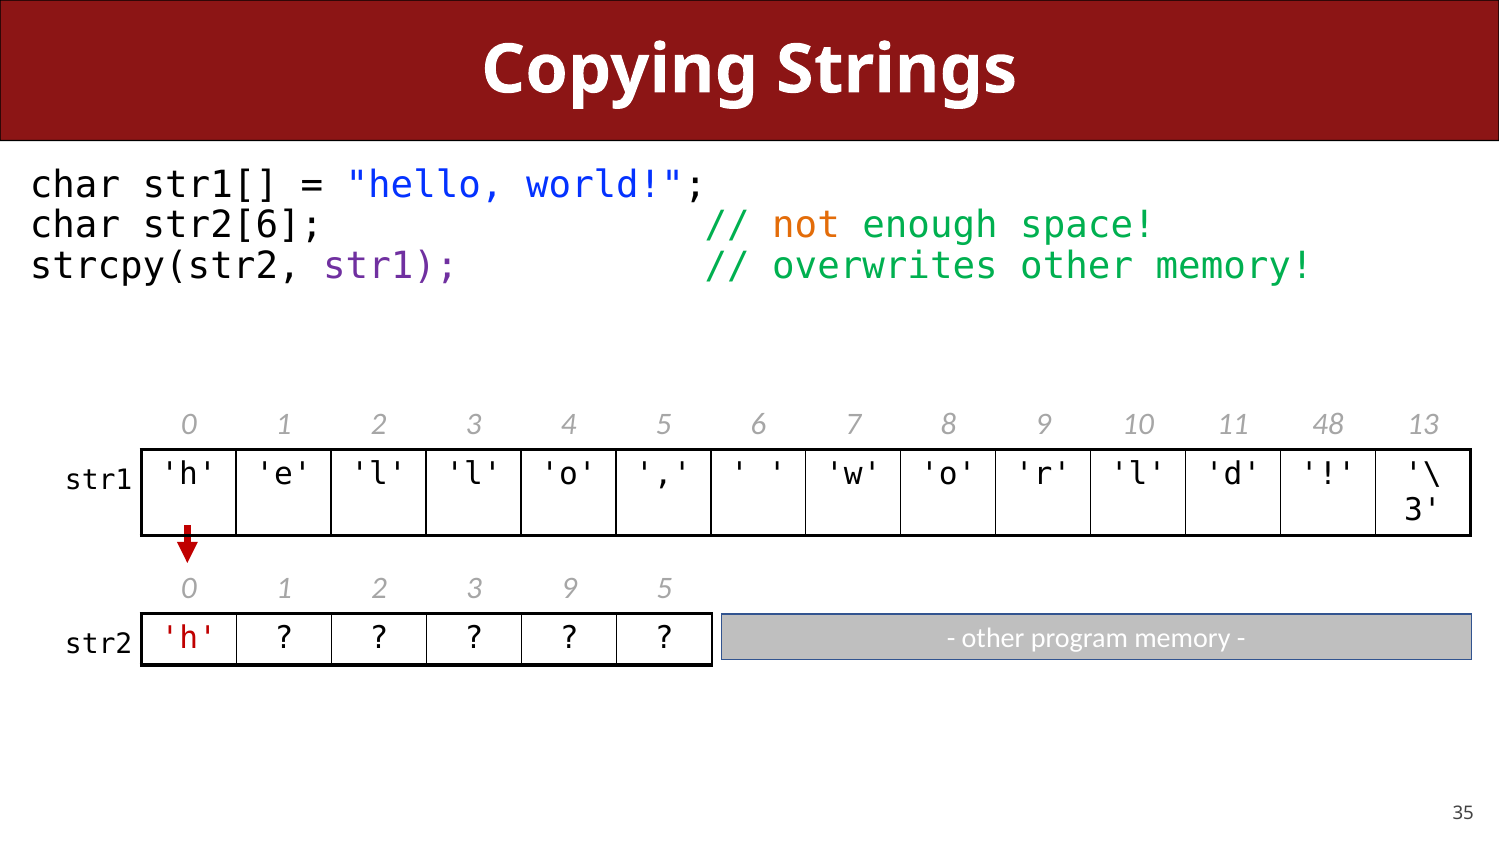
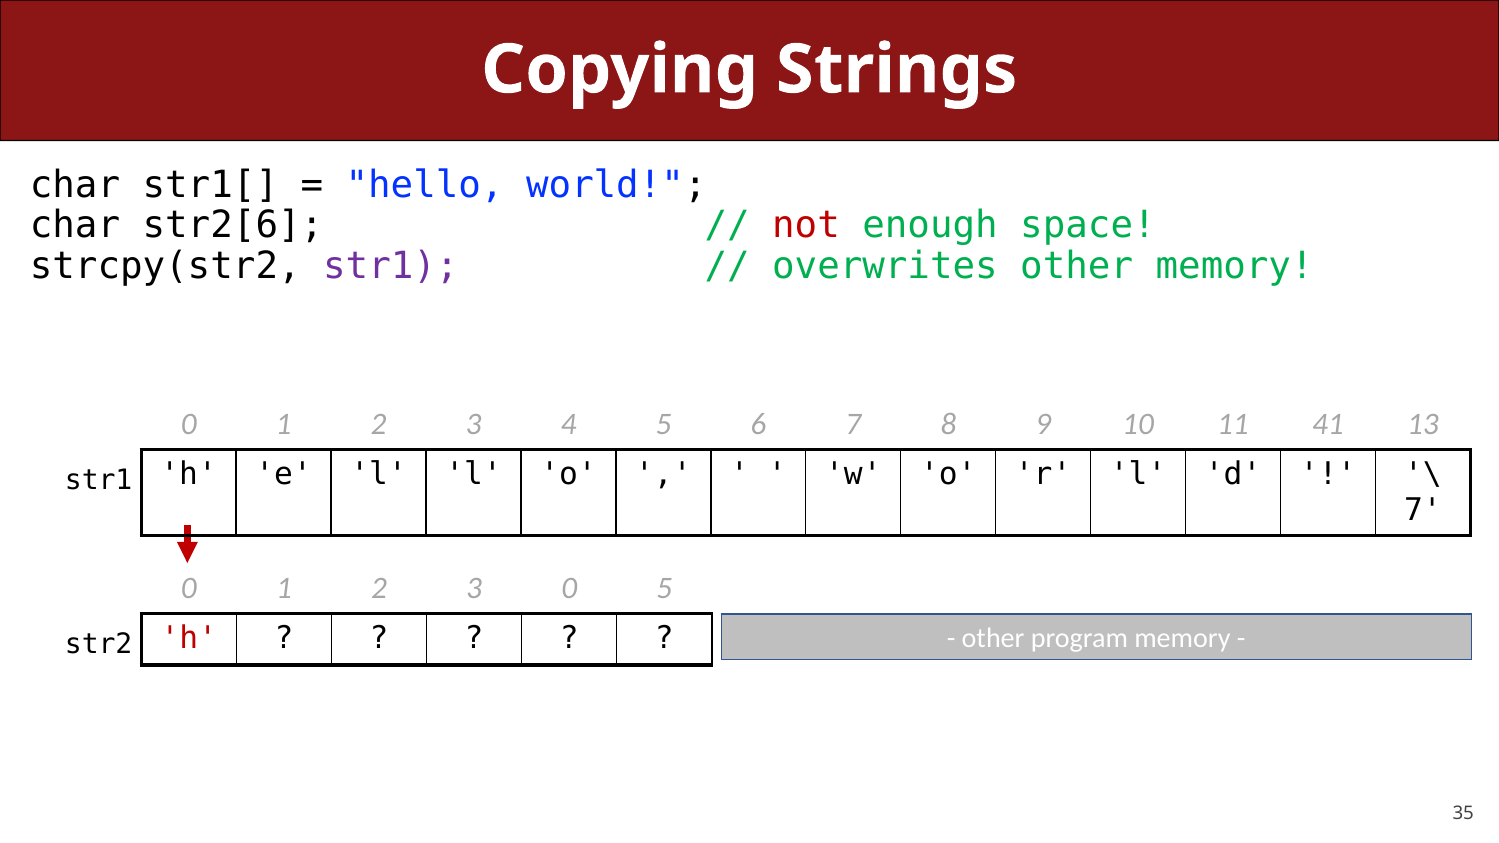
not colour: orange -> red
48: 48 -> 41
3 at (1423, 510): 3 -> 7
3 9: 9 -> 0
